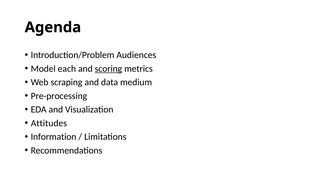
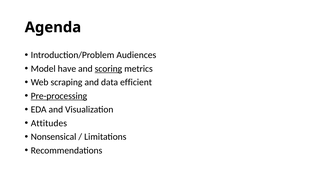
each: each -> have
medium: medium -> efficient
Pre-processing underline: none -> present
Information: Information -> Nonsensical
